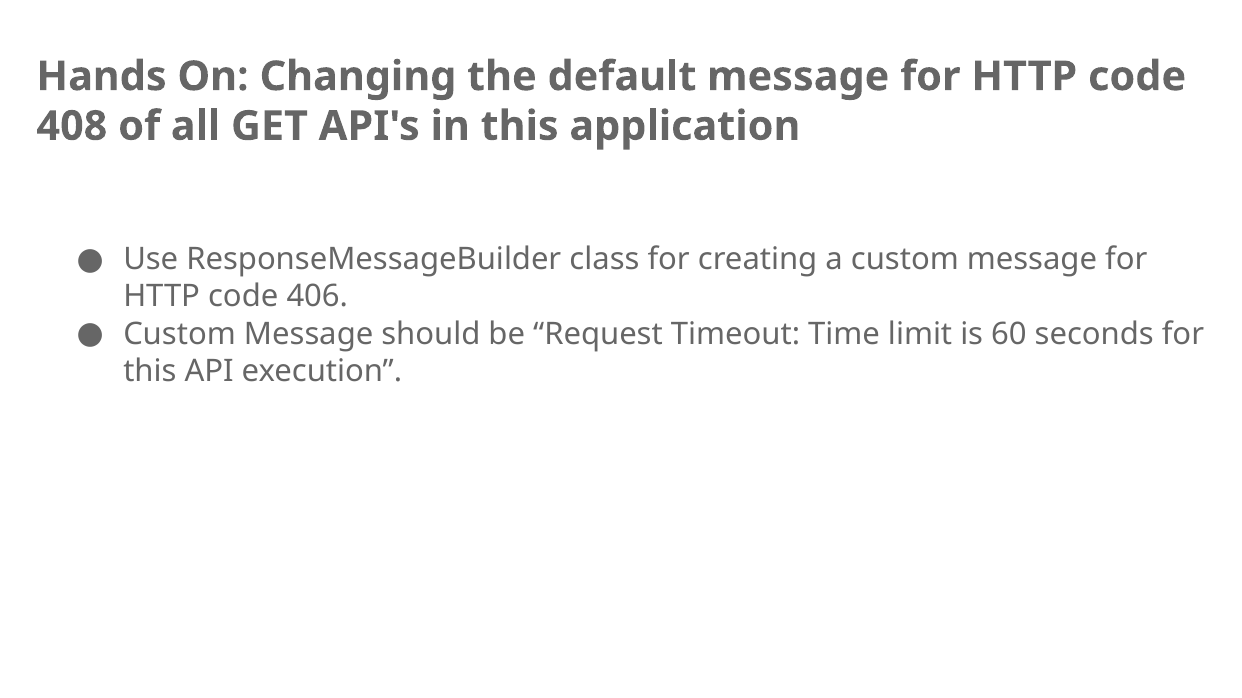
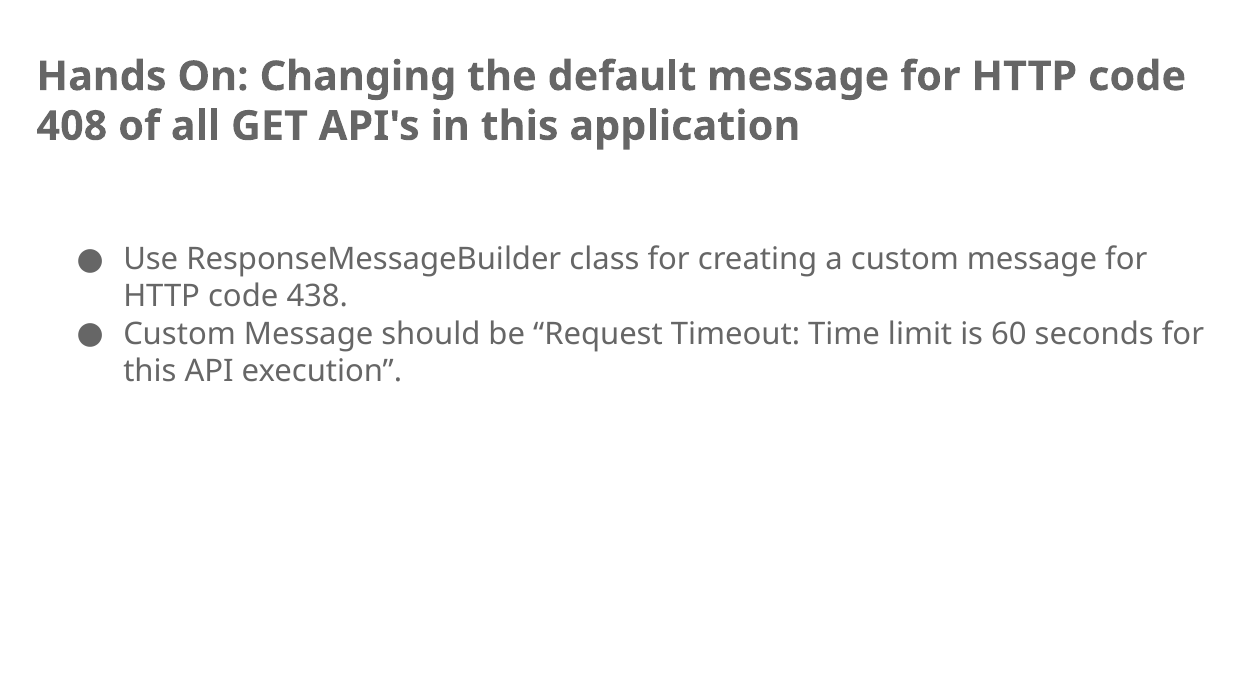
406: 406 -> 438
